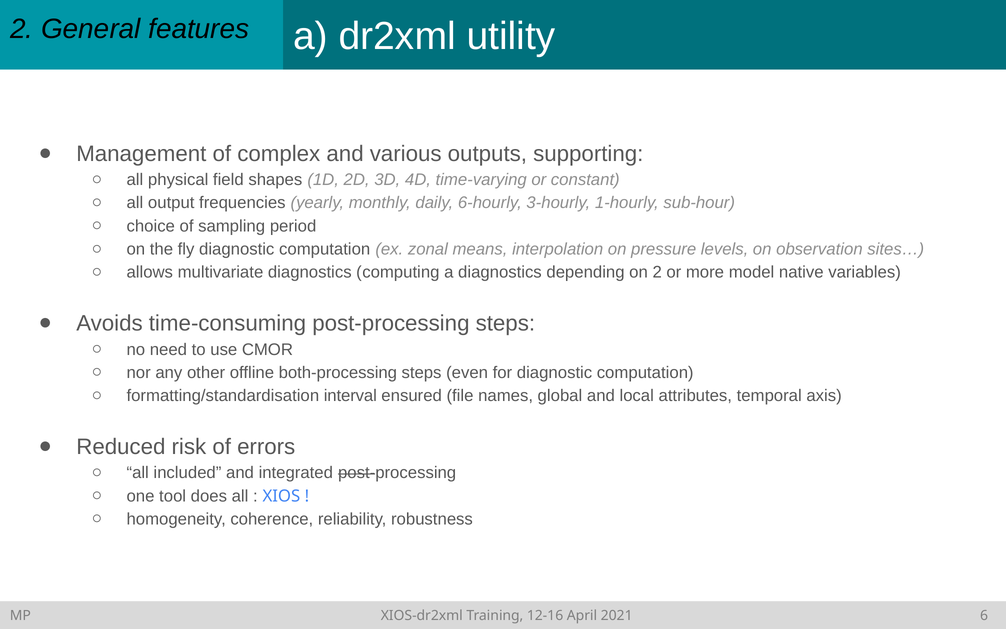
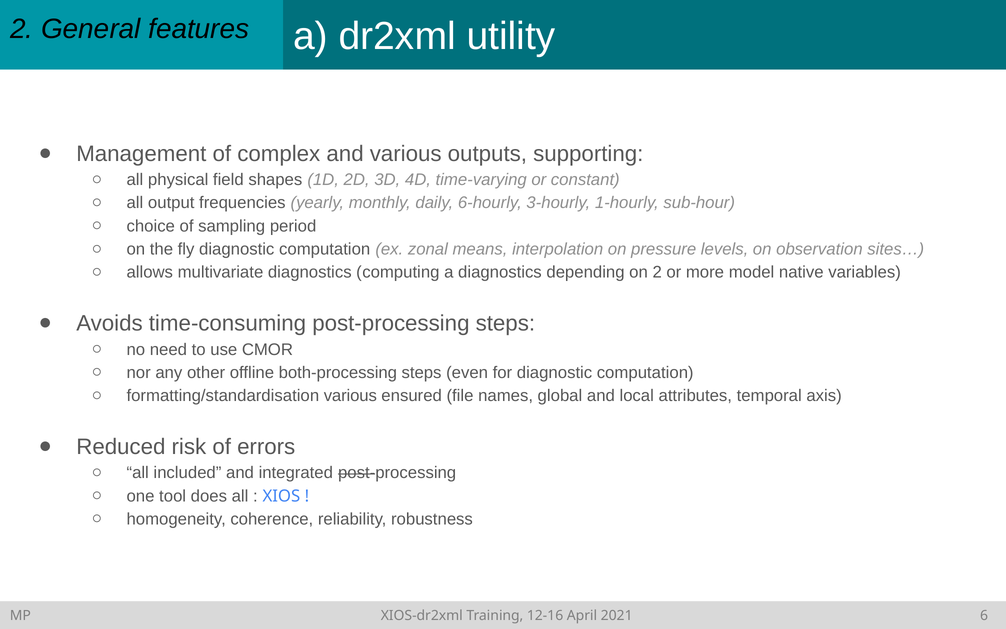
formatting/standardisation interval: interval -> various
